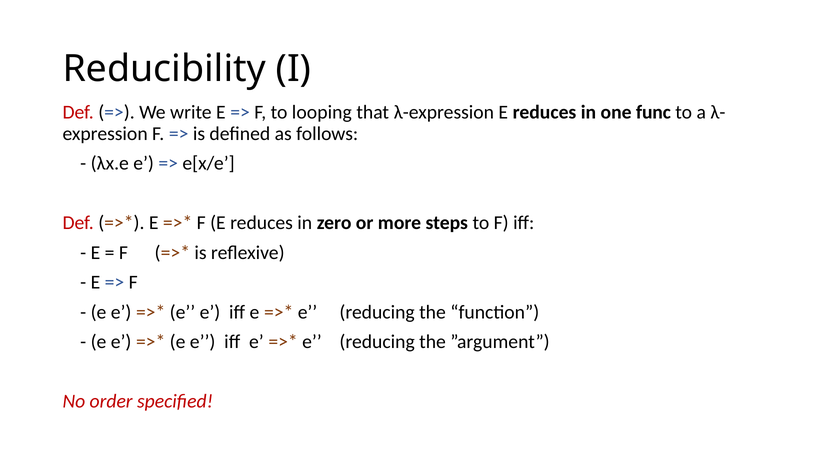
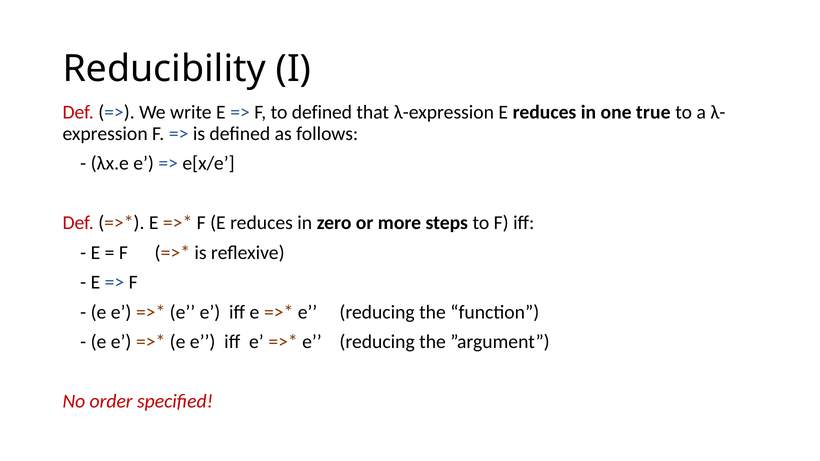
to looping: looping -> defined
func: func -> true
